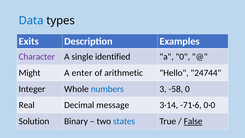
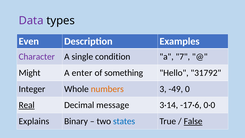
Data colour: blue -> purple
Exits: Exits -> Even
identified: identified -> condition
a 0: 0 -> 7
arithmetic: arithmetic -> something
24744: 24744 -> 31792
numbers colour: blue -> orange
-58: -58 -> -49
Real underline: none -> present
-71·6: -71·6 -> -17·6
Solution: Solution -> Explains
